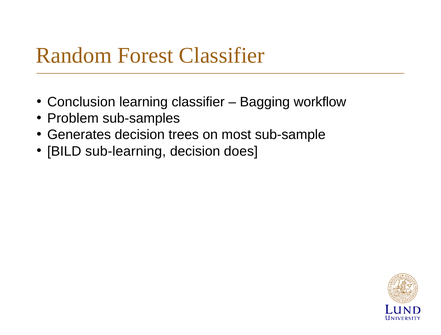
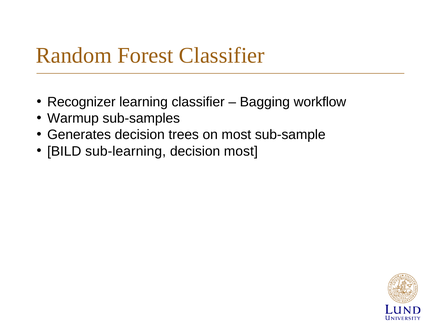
Conclusion: Conclusion -> Recognizer
Problem: Problem -> Warmup
decision does: does -> most
